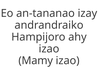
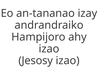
Mamy: Mamy -> Jesosy
